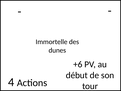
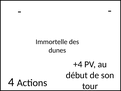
+6: +6 -> +4
